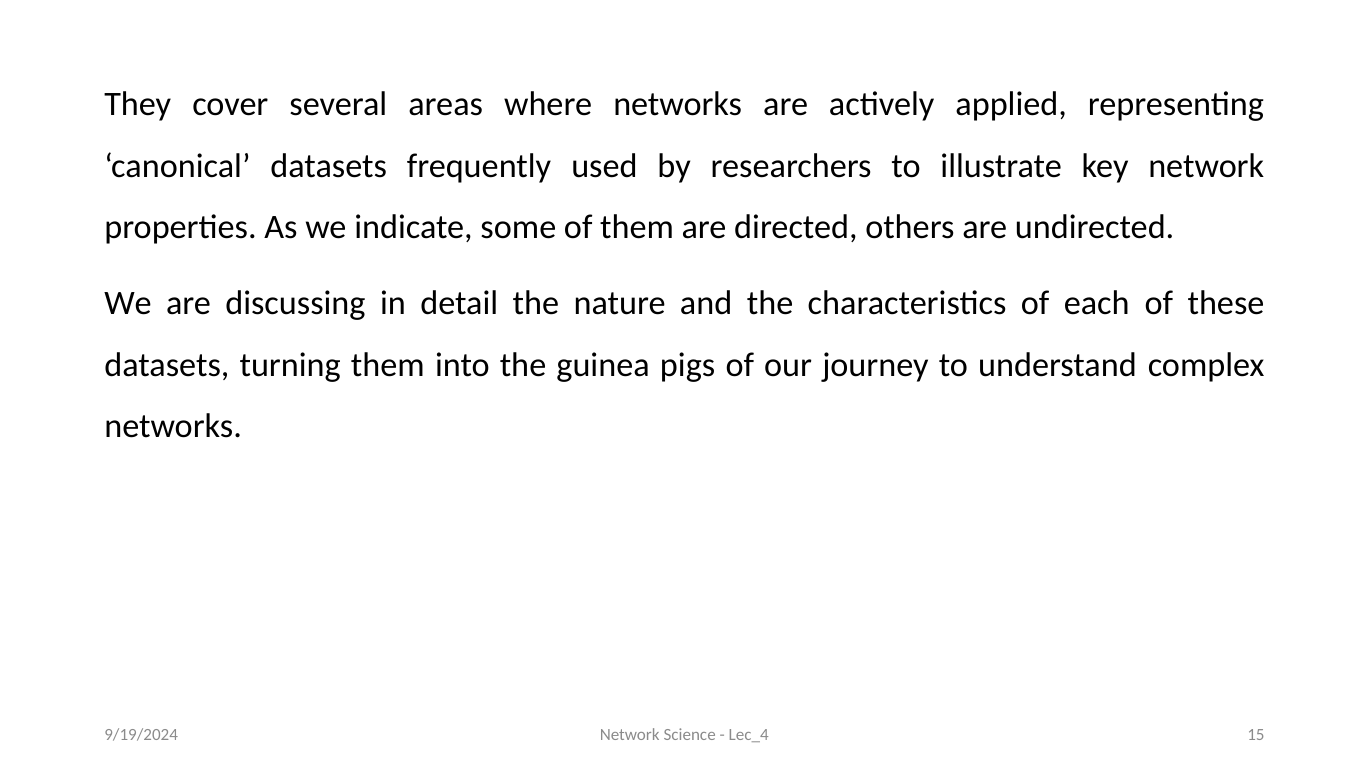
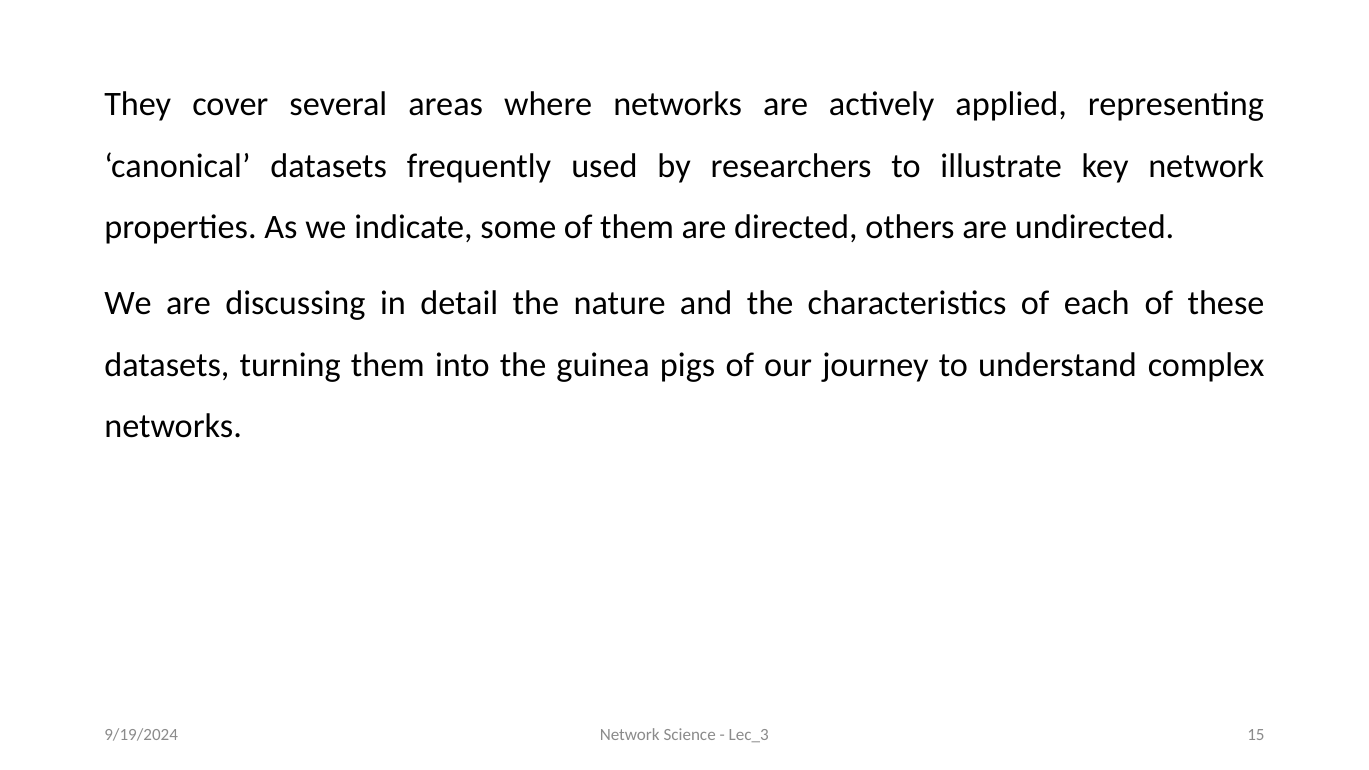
Lec_4: Lec_4 -> Lec_3
